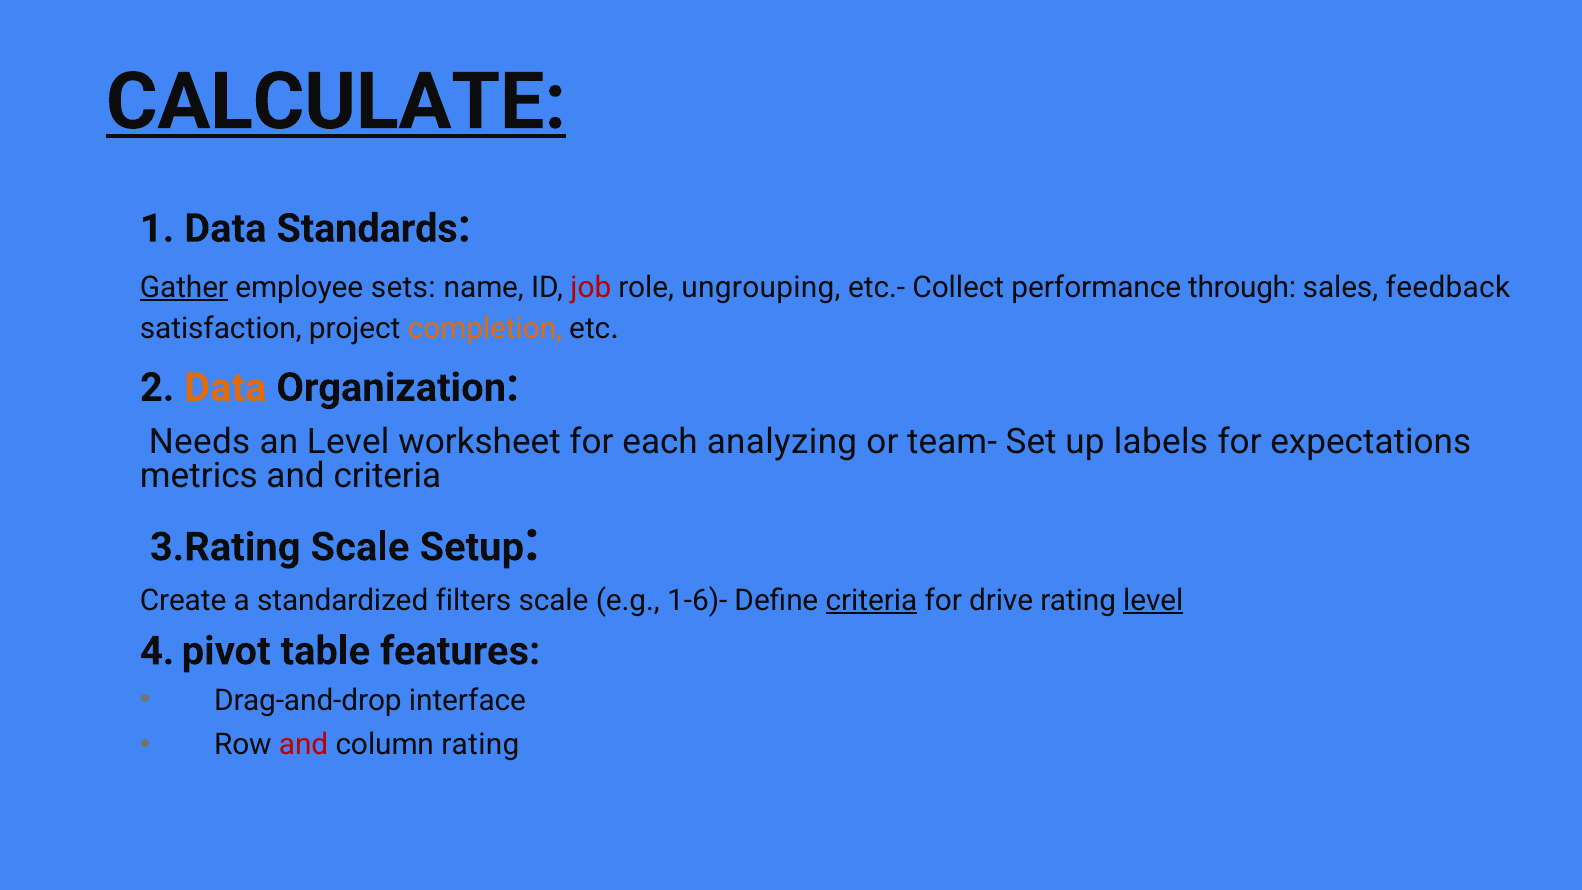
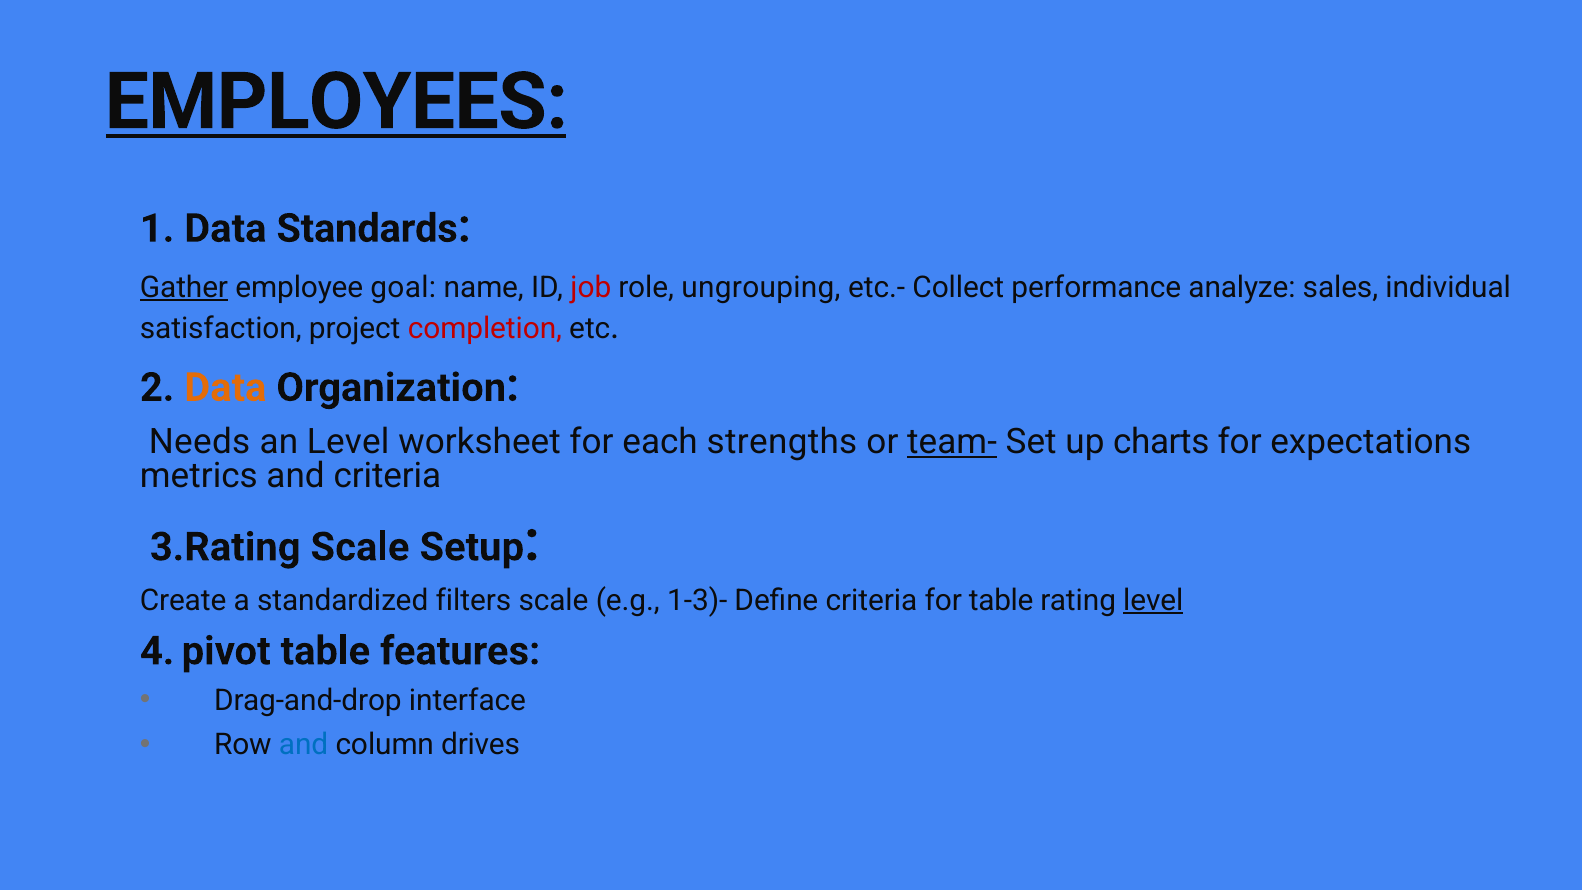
CALCULATE: CALCULATE -> EMPLOYEES
sets: sets -> goal
through: through -> analyze
feedback: feedback -> individual
completion colour: orange -> red
analyzing: analyzing -> strengths
team- underline: none -> present
labels: labels -> charts
1-6)-: 1-6)- -> 1-3)-
criteria at (871, 600) underline: present -> none
for drive: drive -> table
and at (304, 745) colour: red -> blue
column rating: rating -> drives
